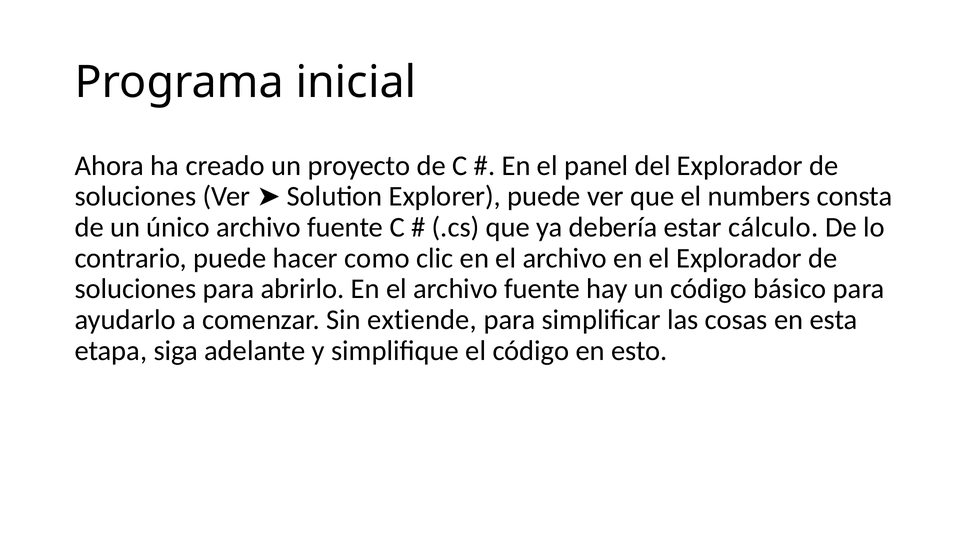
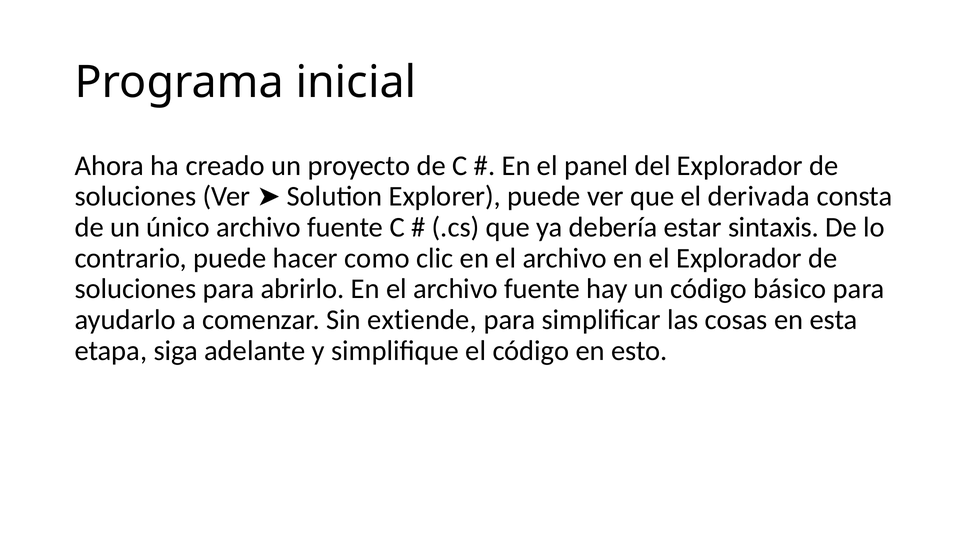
numbers: numbers -> derivada
cálculo: cálculo -> sintaxis
